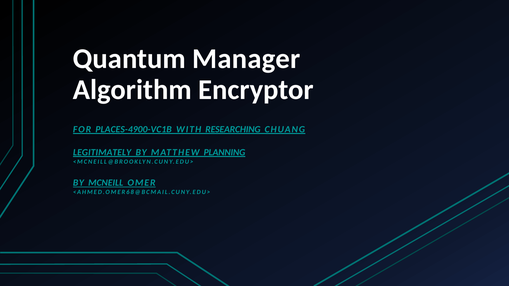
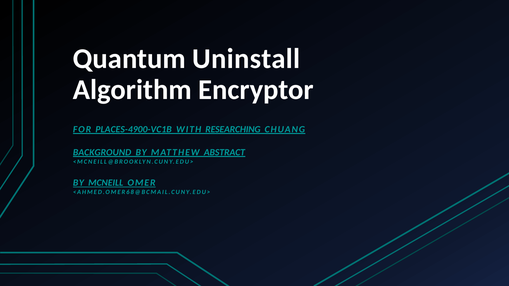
Manager: Manager -> Uninstall
LEGITIMATELY: LEGITIMATELY -> BACKGROUND
PLANNING: PLANNING -> ABSTRACT
